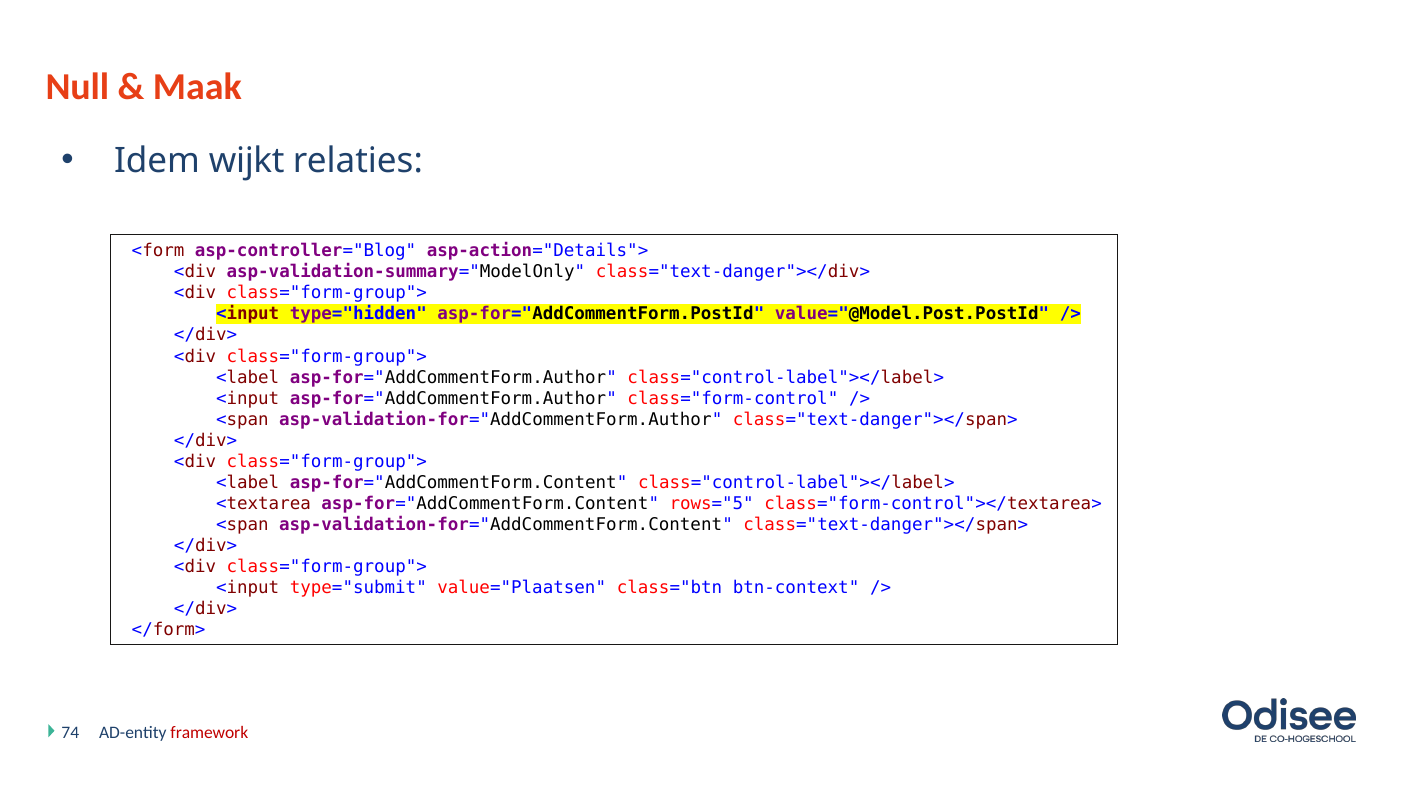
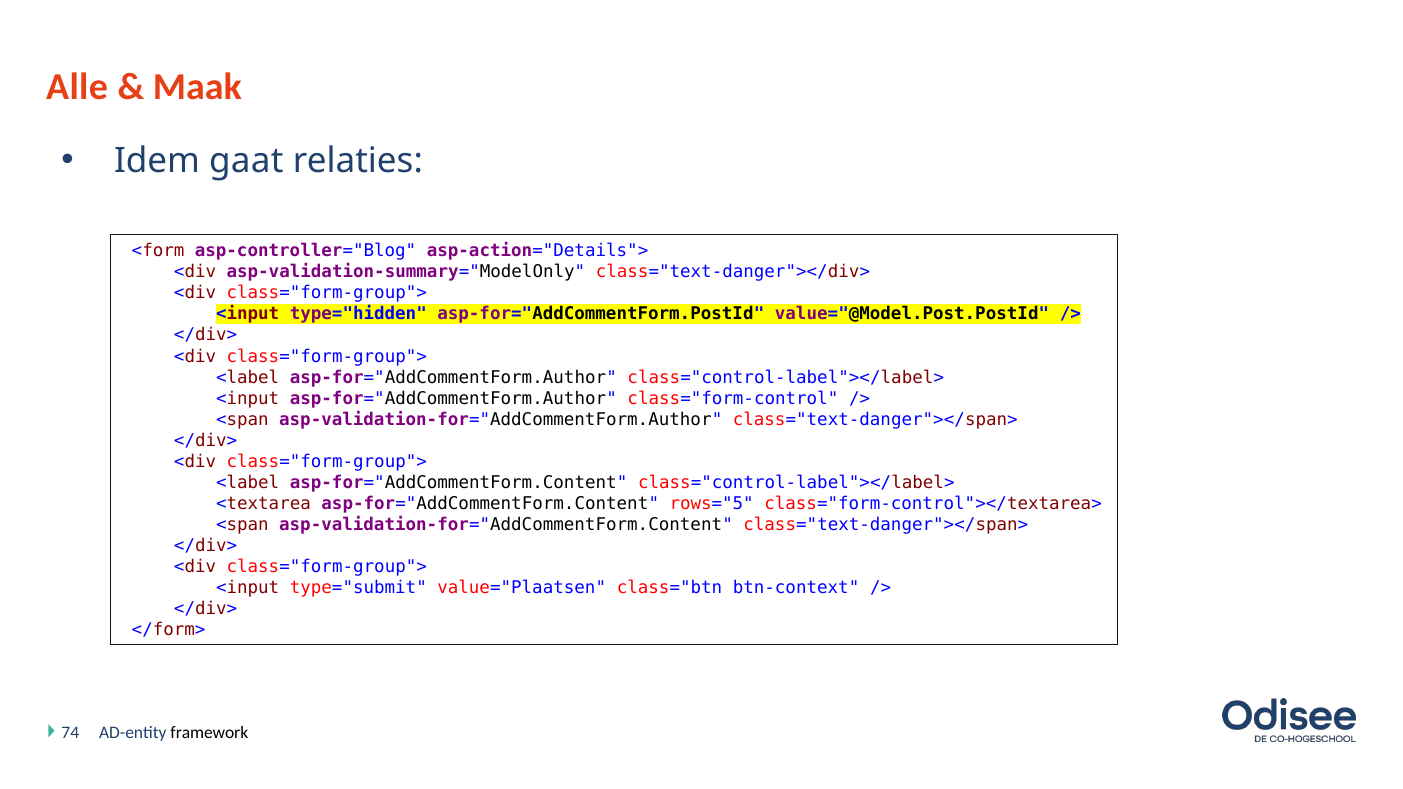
Null: Null -> Alle
wijkt: wijkt -> gaat
framework colour: red -> black
